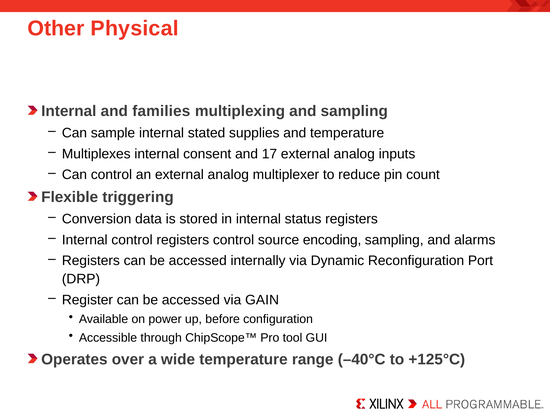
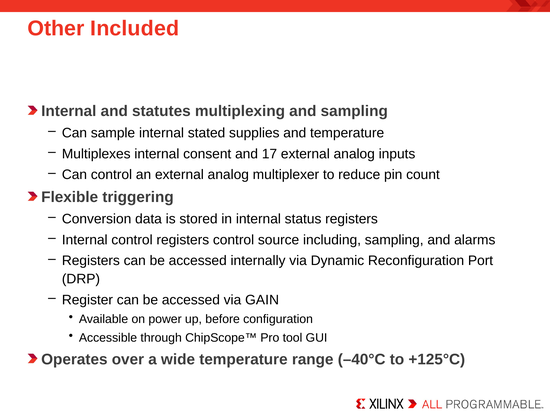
Physical: Physical -> Included
families: families -> statutes
encoding: encoding -> including
